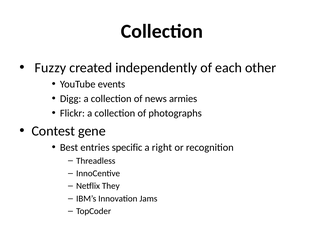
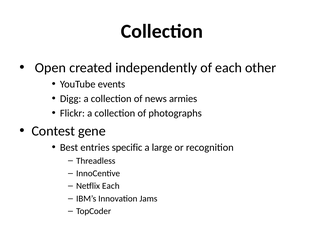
Fuzzy: Fuzzy -> Open
right: right -> large
Netflix They: They -> Each
